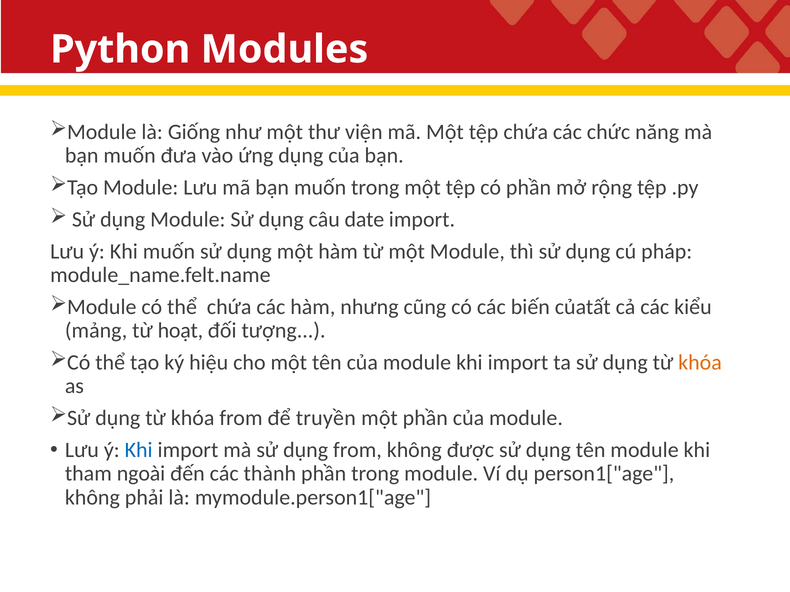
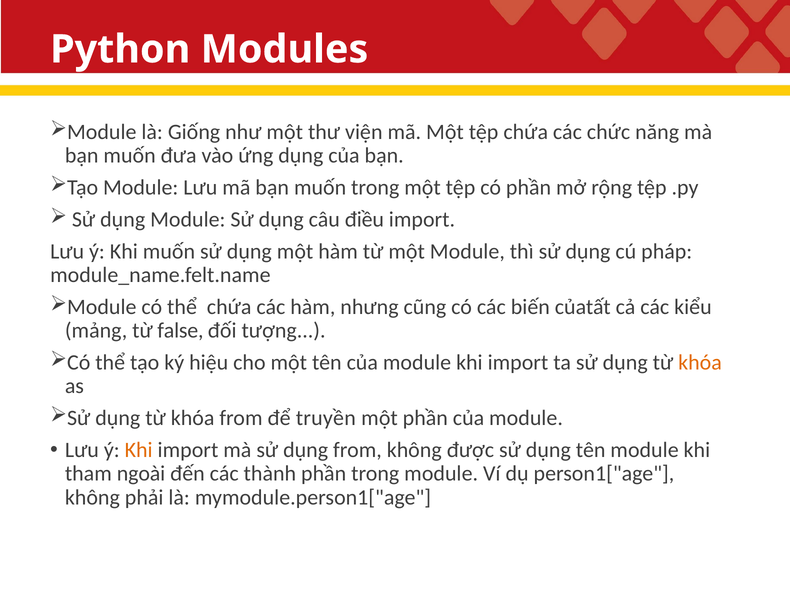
date: date -> điều
hoạt: hoạt -> false
Khi at (139, 450) colour: blue -> orange
